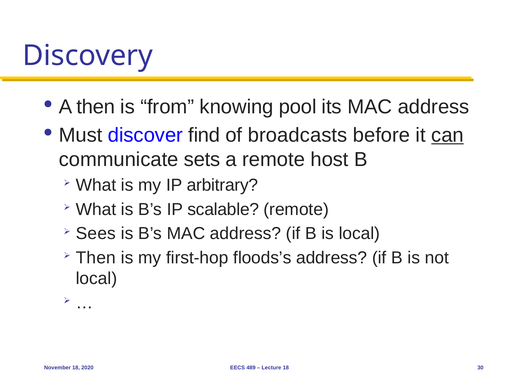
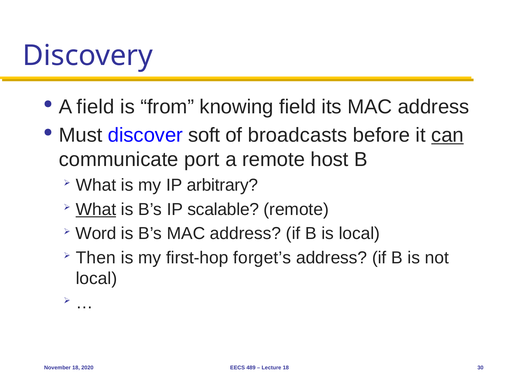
A then: then -> field
knowing pool: pool -> field
find: find -> soft
sets: sets -> port
What at (96, 209) underline: none -> present
Sees: Sees -> Word
floods’s: floods’s -> forget’s
